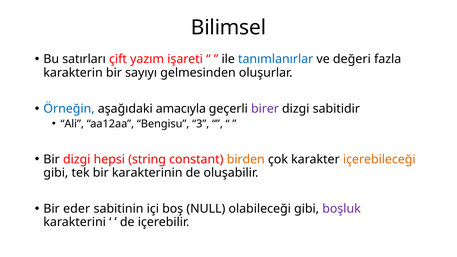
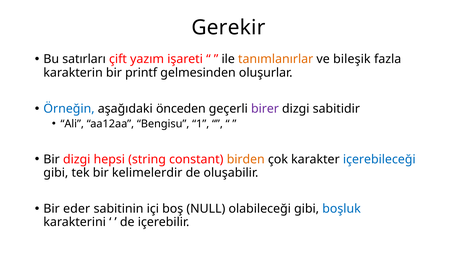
Bilimsel: Bilimsel -> Gerekir
tanımlanırlar colour: blue -> orange
değeri: değeri -> bileşik
sayıyı: sayıyı -> printf
amacıyla: amacıyla -> önceden
3: 3 -> 1
içerebileceği colour: orange -> blue
karakterinin: karakterinin -> kelimelerdir
boşluk colour: purple -> blue
